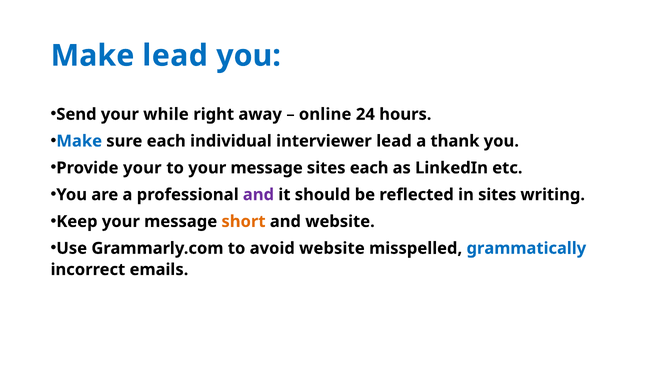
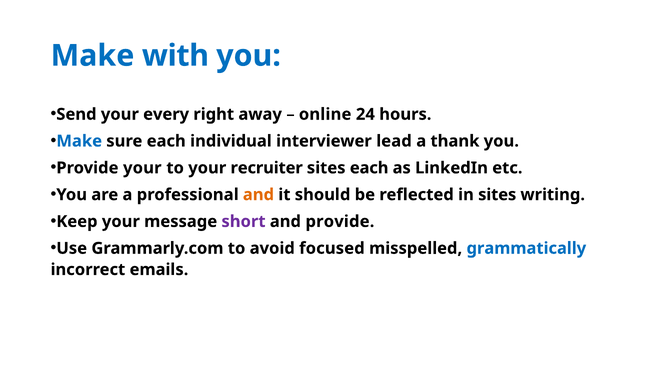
Make lead: lead -> with
while: while -> every
to your message: message -> recruiter
and at (258, 195) colour: purple -> orange
short colour: orange -> purple
and website: website -> provide
avoid website: website -> focused
